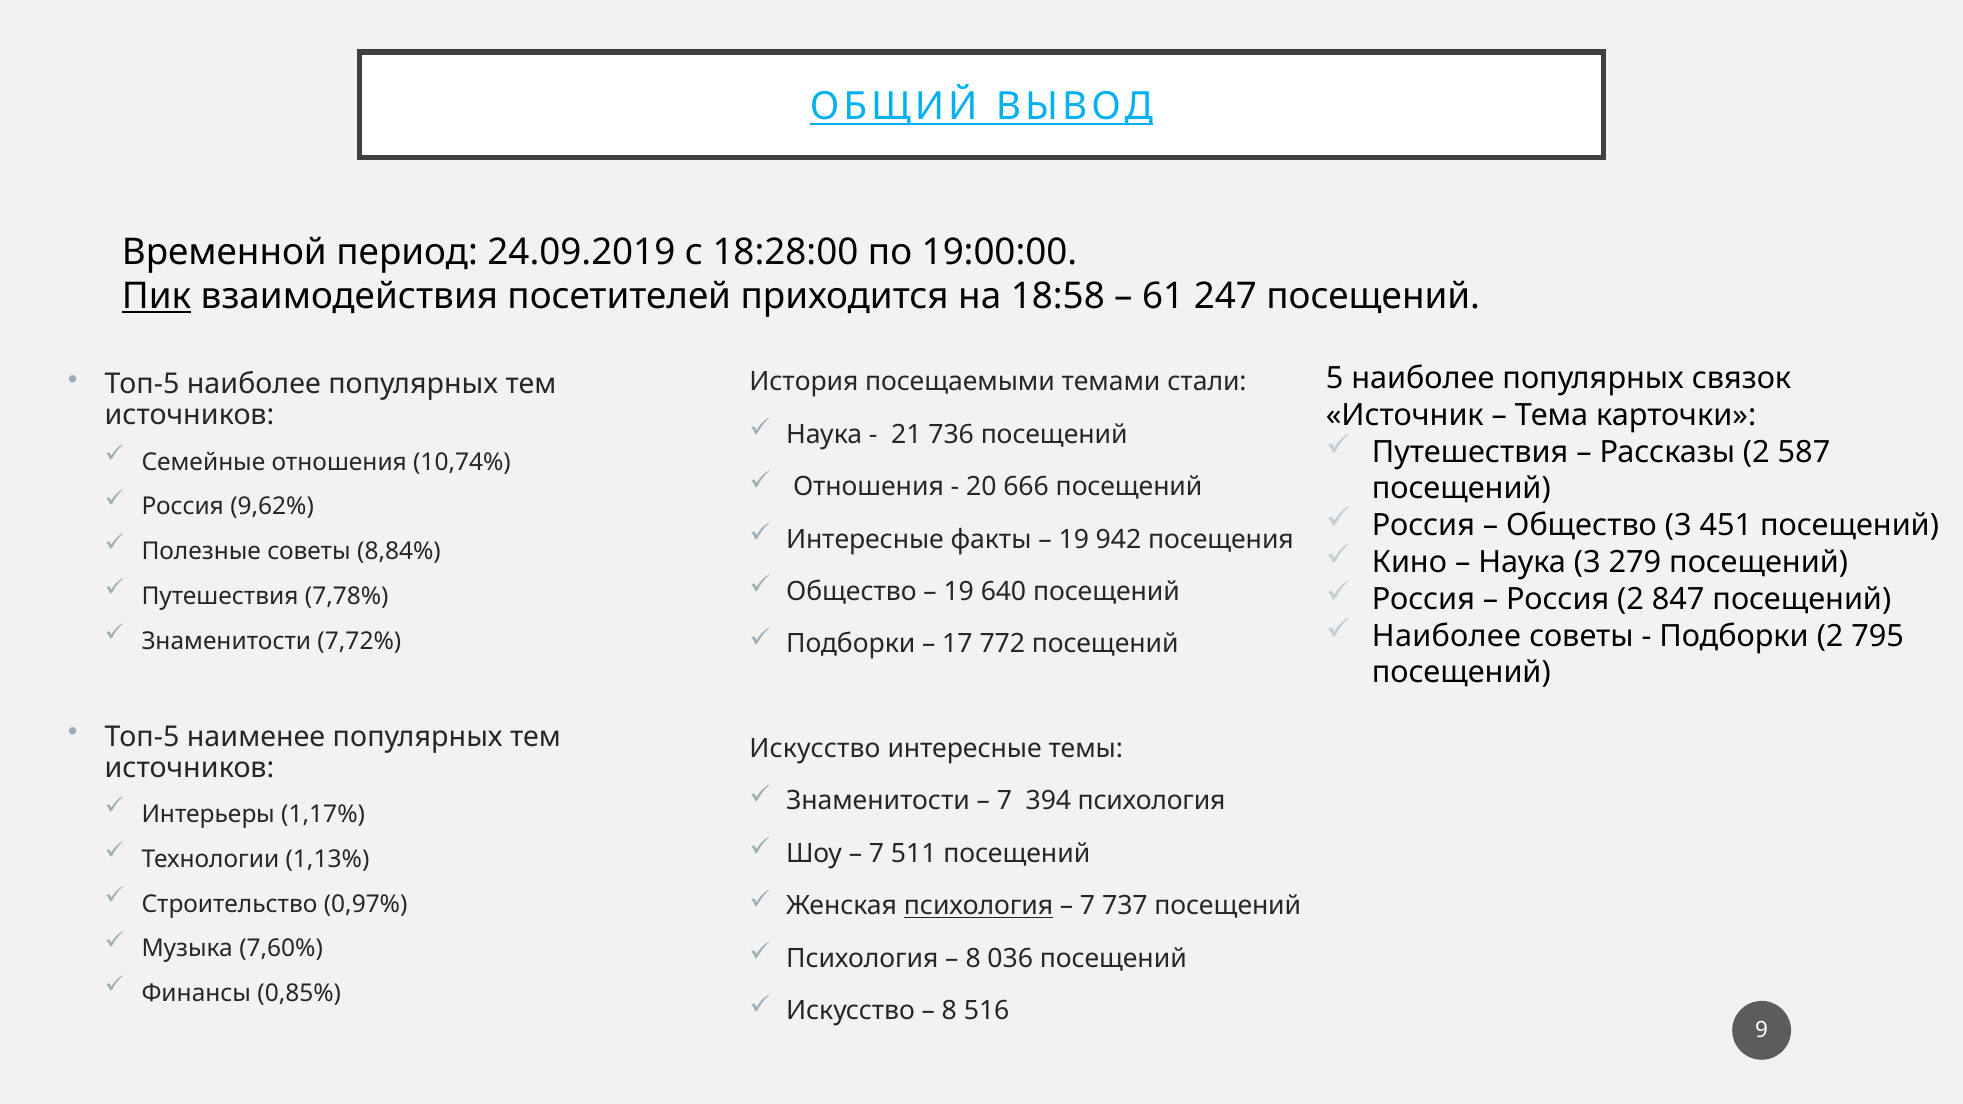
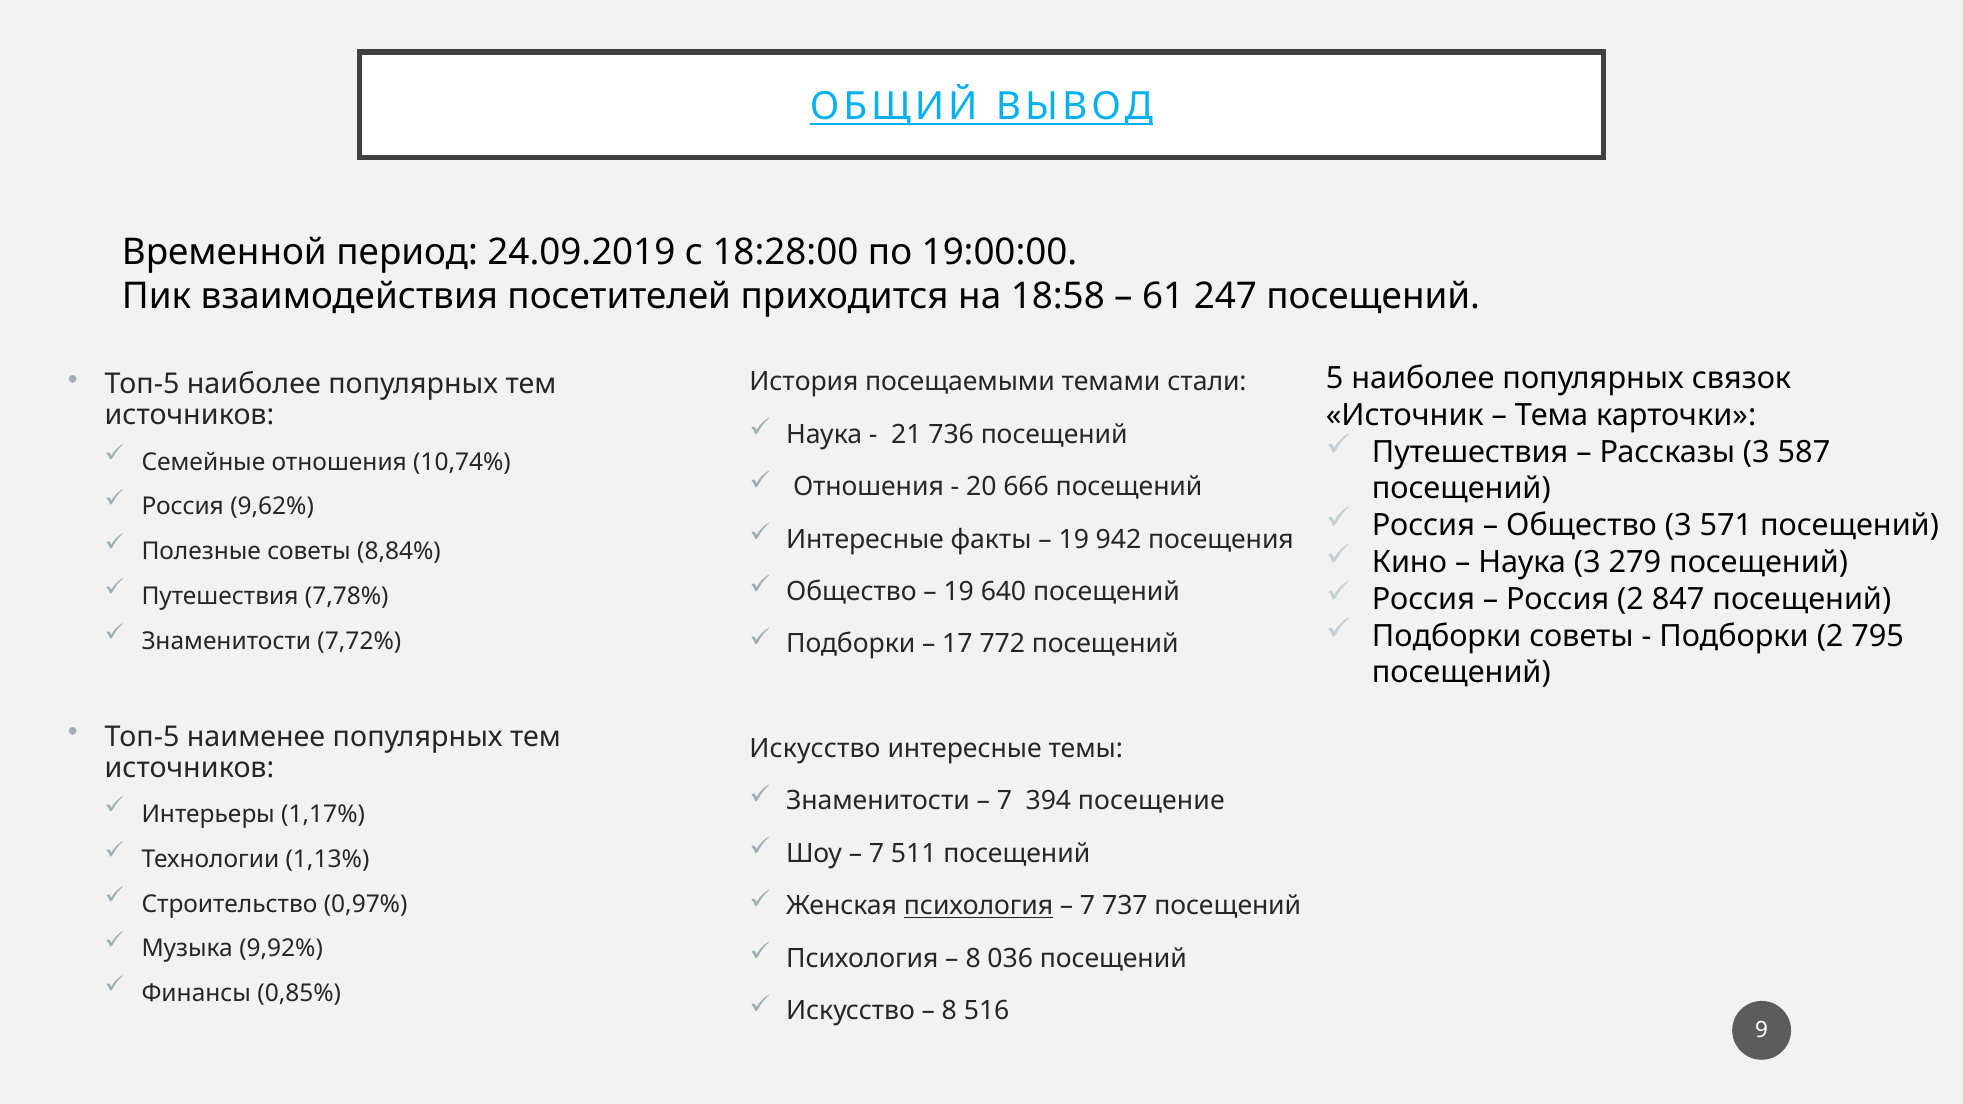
Пик underline: present -> none
Рассказы 2: 2 -> 3
451: 451 -> 571
Наиболее at (1446, 636): Наиболее -> Подборки
394 психология: психология -> посещение
7,60%: 7,60% -> 9,92%
